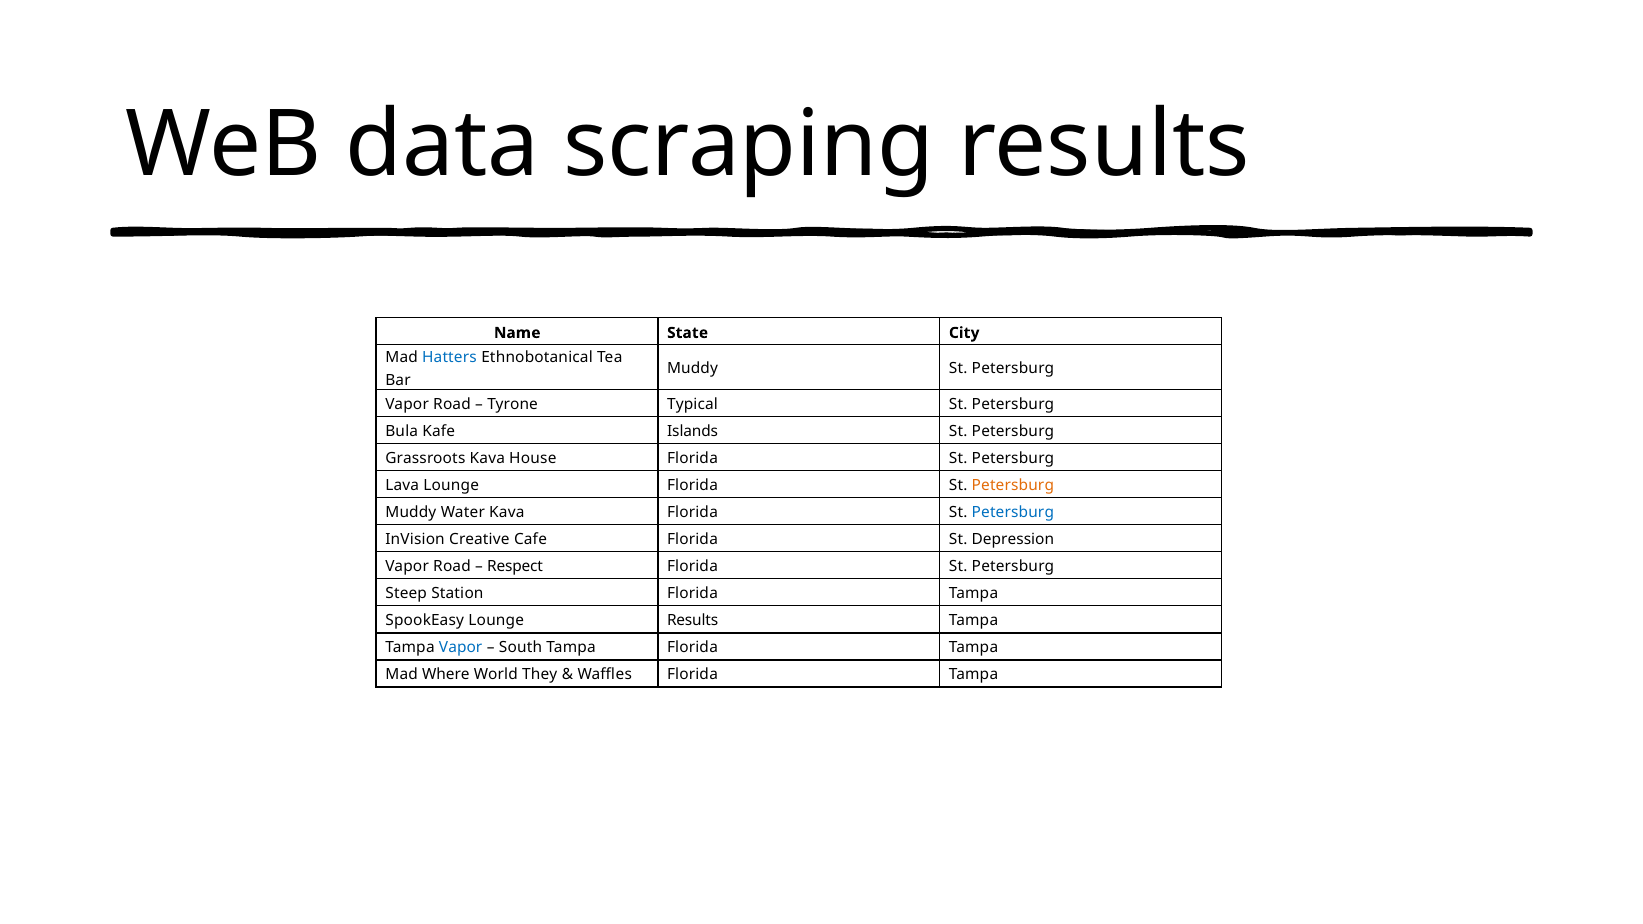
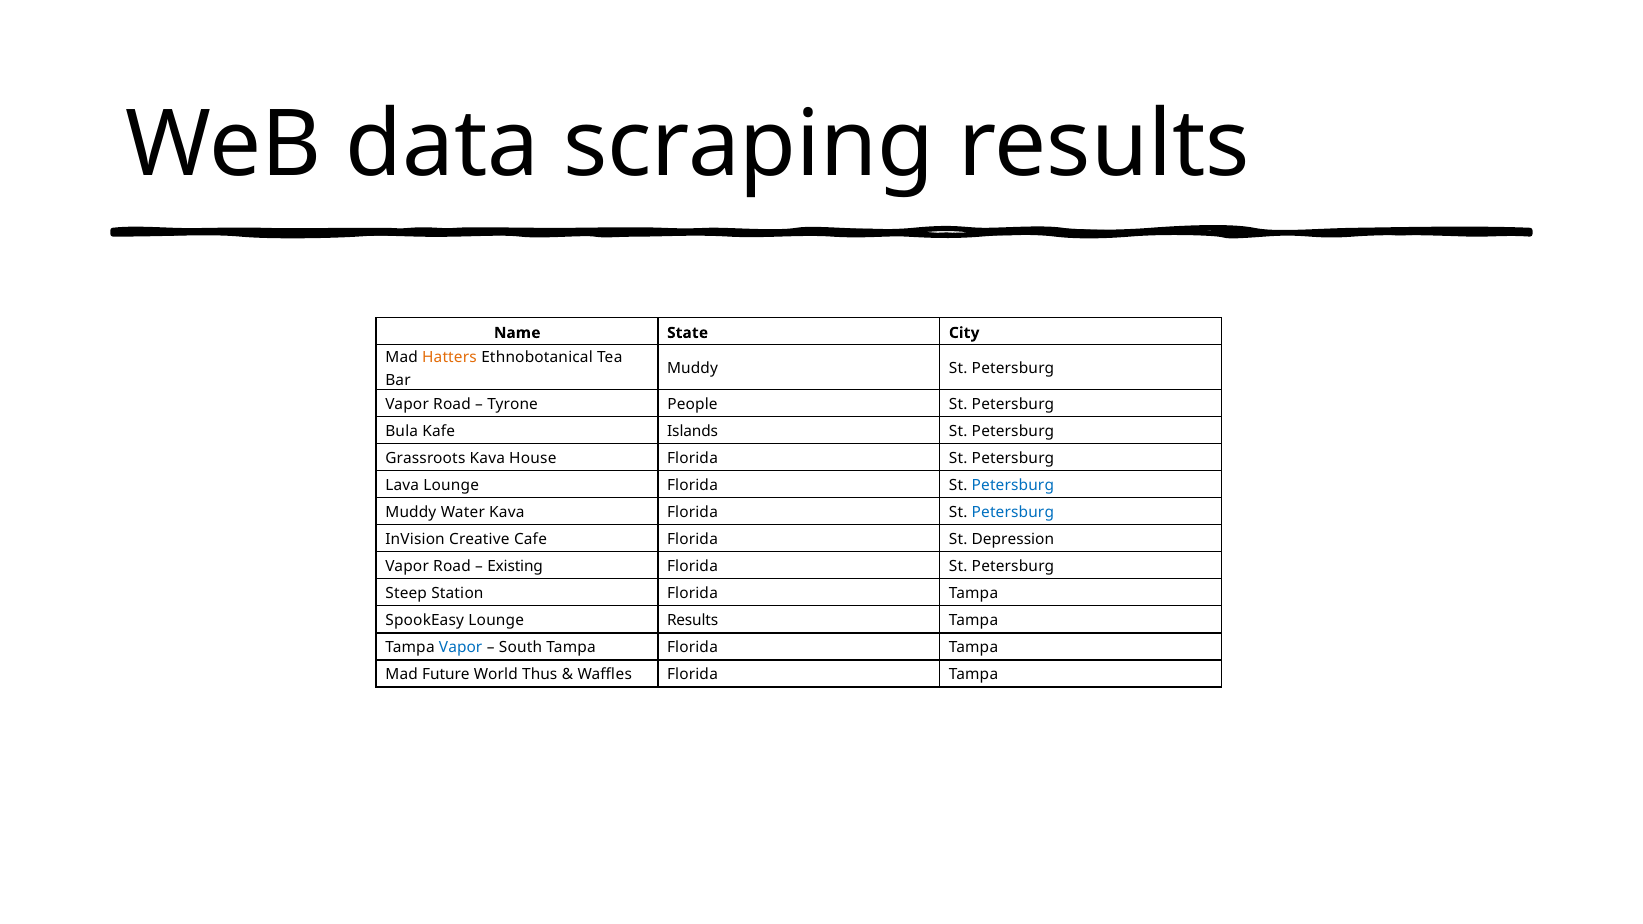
Hatters colour: blue -> orange
Typical: Typical -> People
Petersburg at (1013, 486) colour: orange -> blue
Respect: Respect -> Existing
Where: Where -> Future
They: They -> Thus
